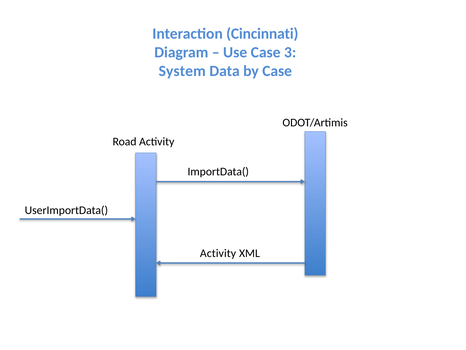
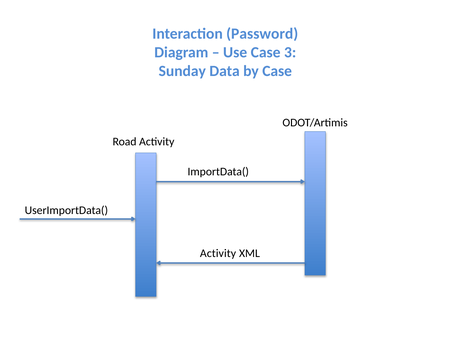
Cincinnati: Cincinnati -> Password
System: System -> Sunday
